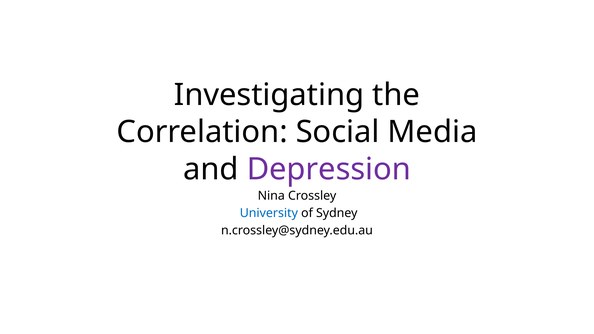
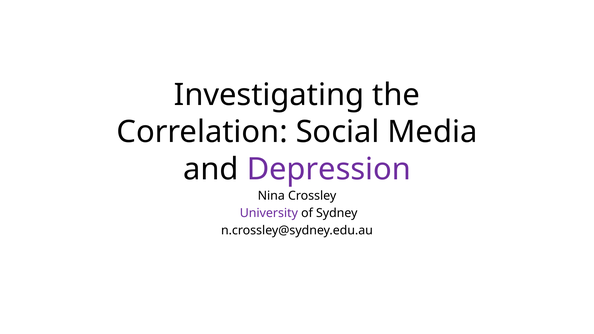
University colour: blue -> purple
